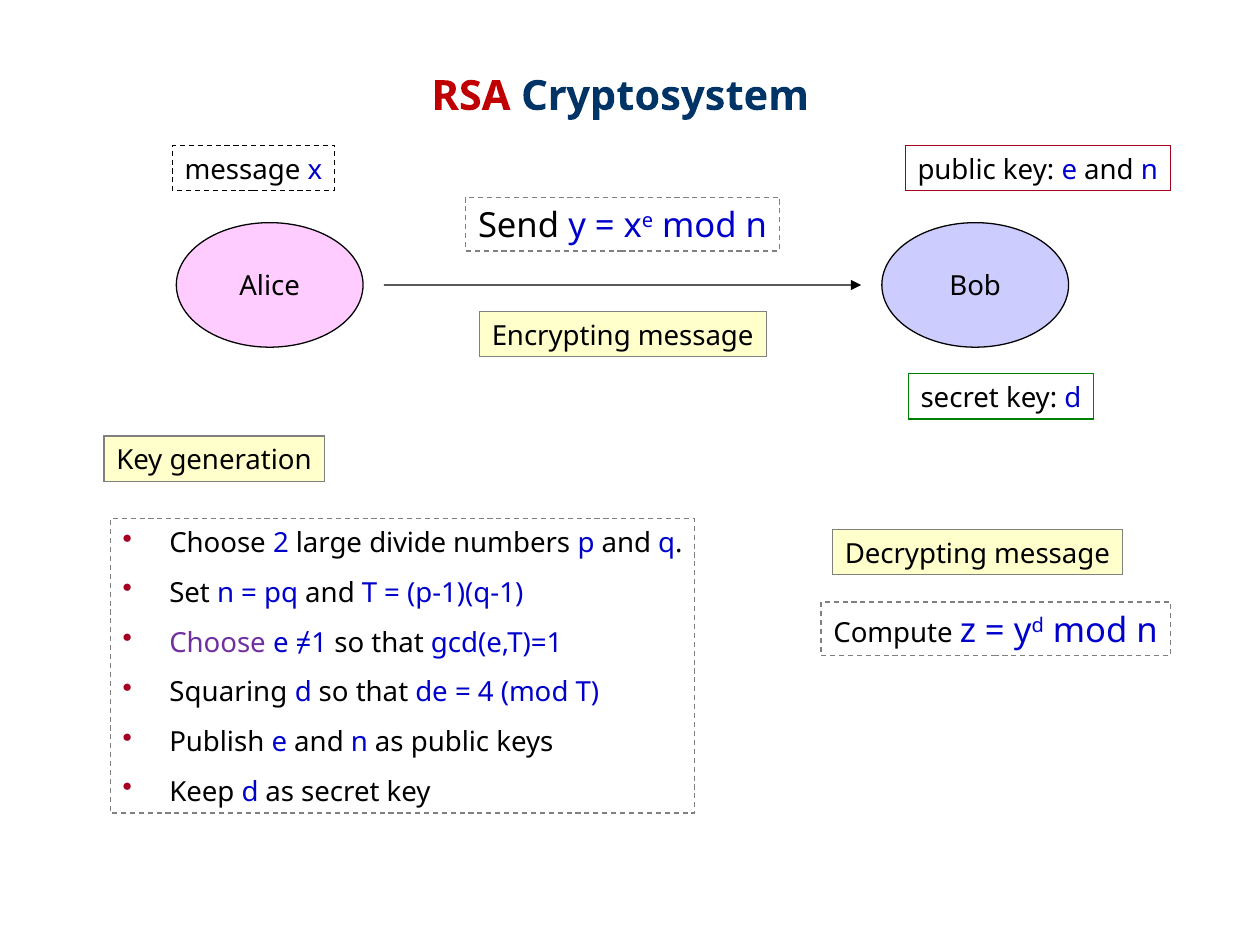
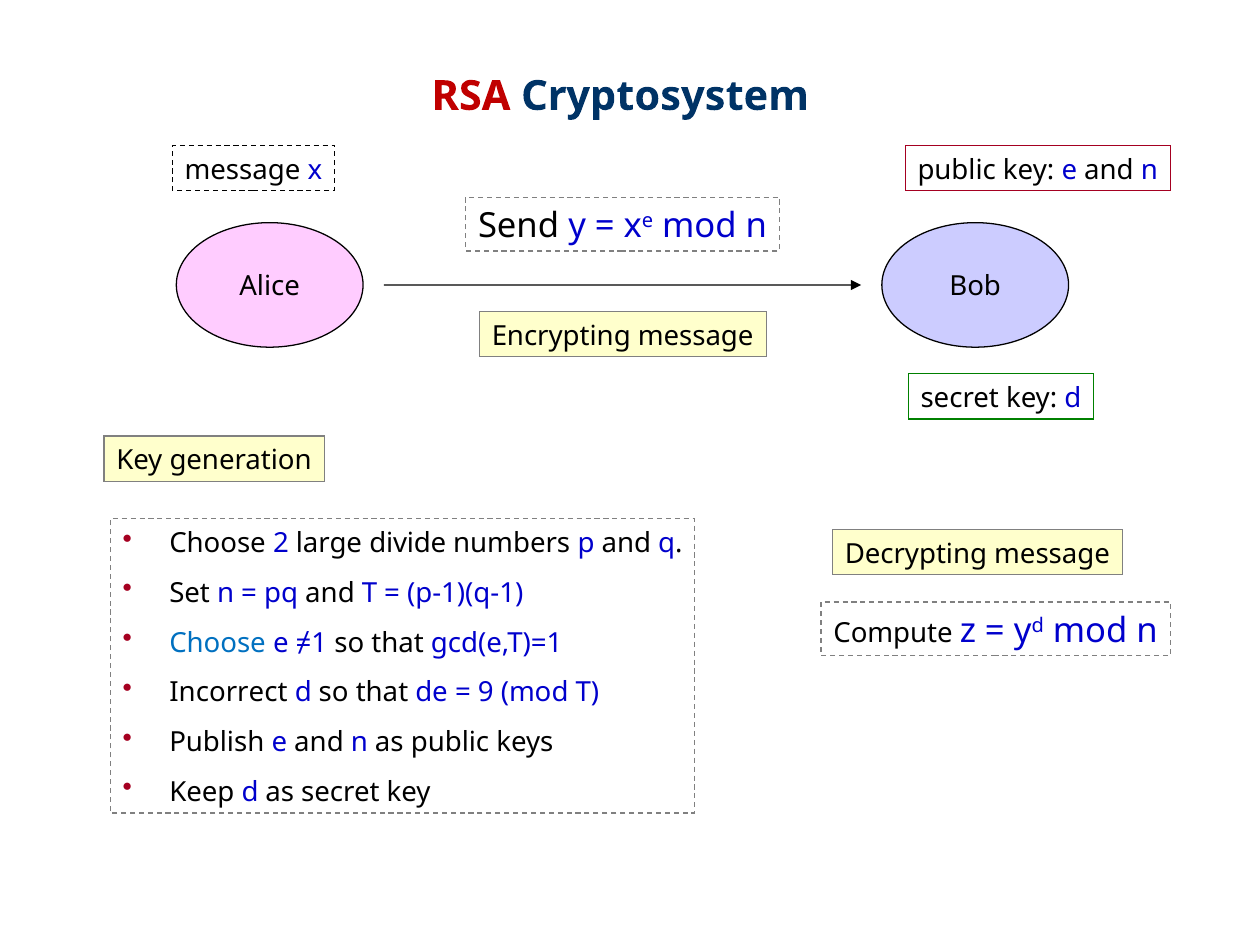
Choose at (218, 643) colour: purple -> blue
Squaring: Squaring -> Incorrect
4: 4 -> 9
